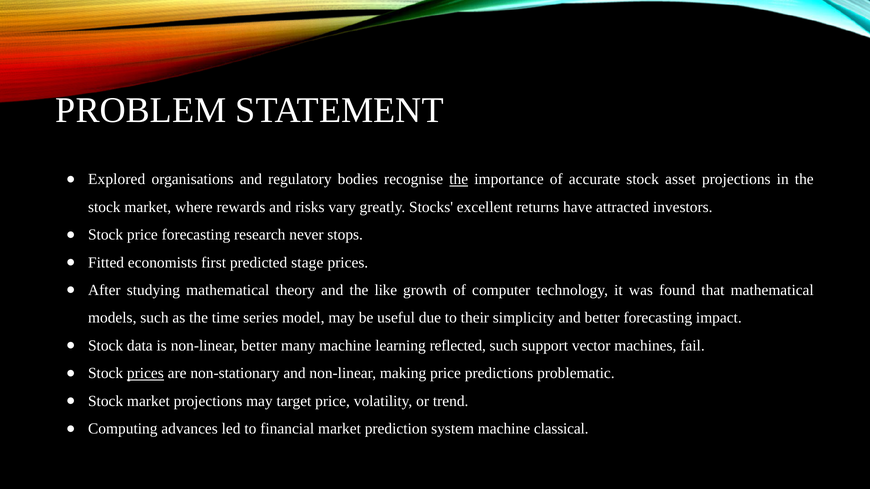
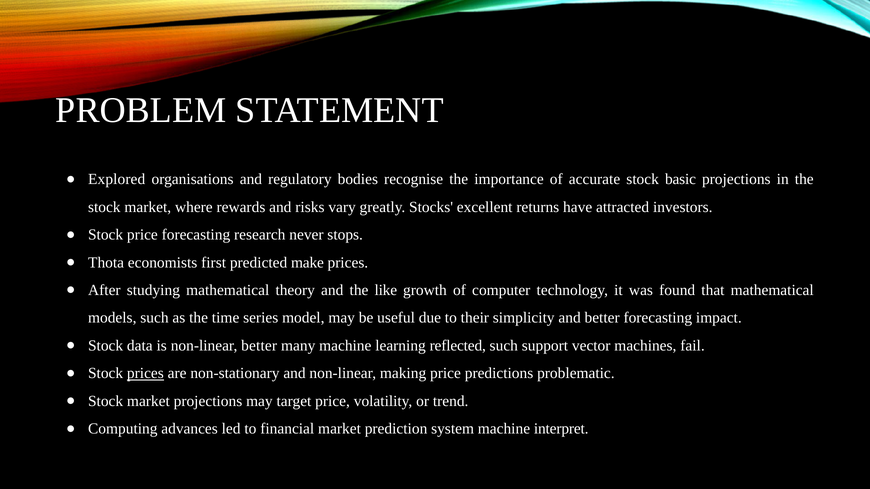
the at (459, 179) underline: present -> none
asset: asset -> basic
Fitted: Fitted -> Thota
stage: stage -> make
classical: classical -> interpret
